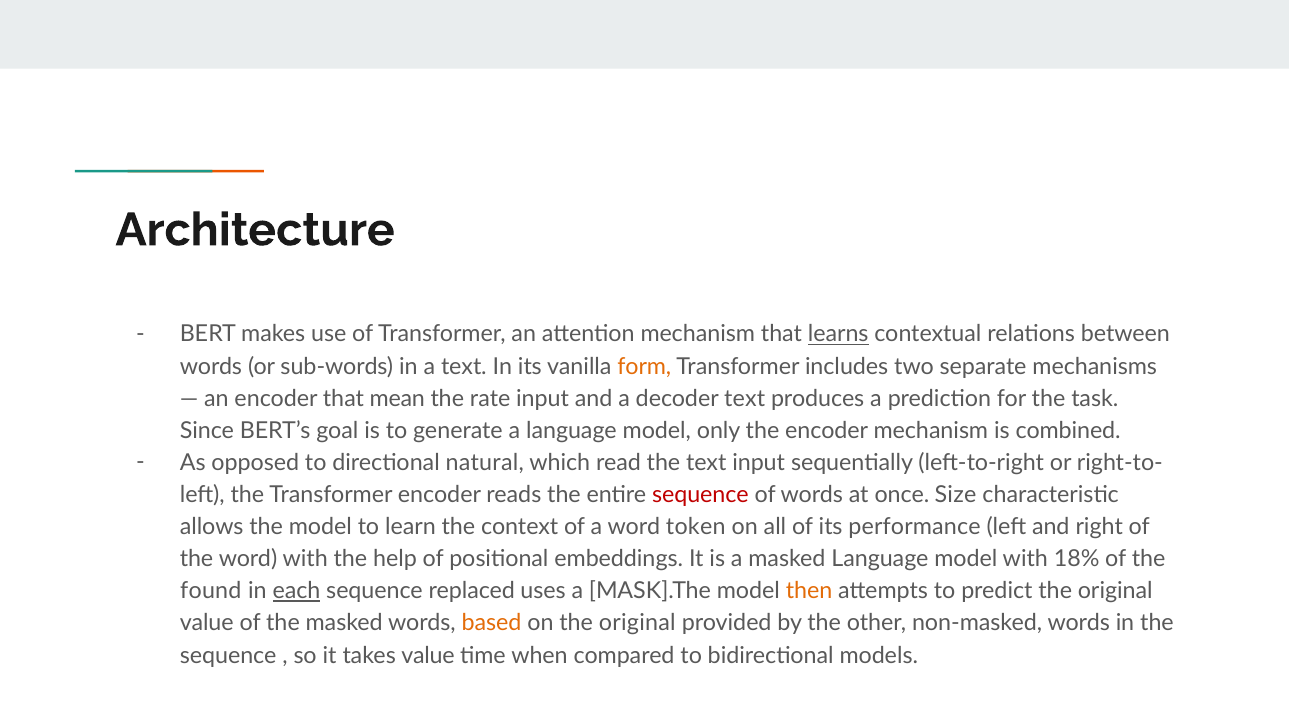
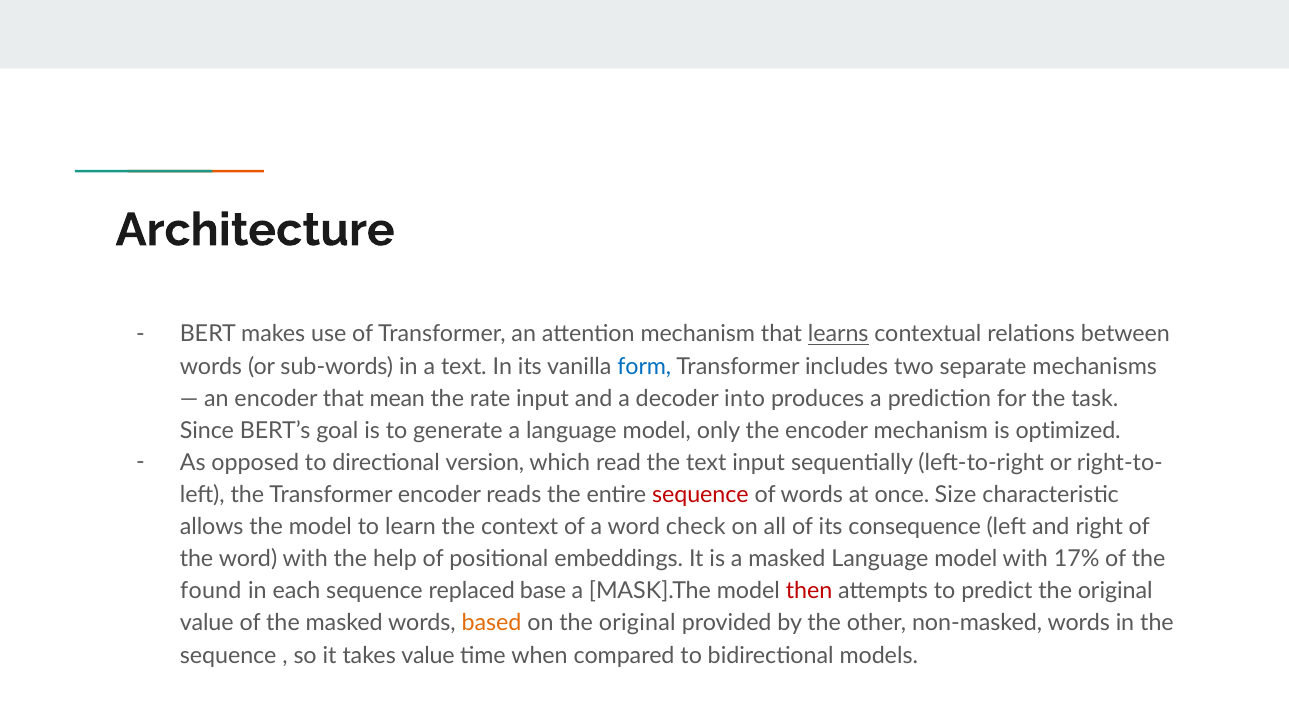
form colour: orange -> blue
decoder text: text -> into
combined: combined -> optimized
natural: natural -> version
token: token -> check
performance: performance -> consequence
18%: 18% -> 17%
each underline: present -> none
uses: uses -> base
then colour: orange -> red
